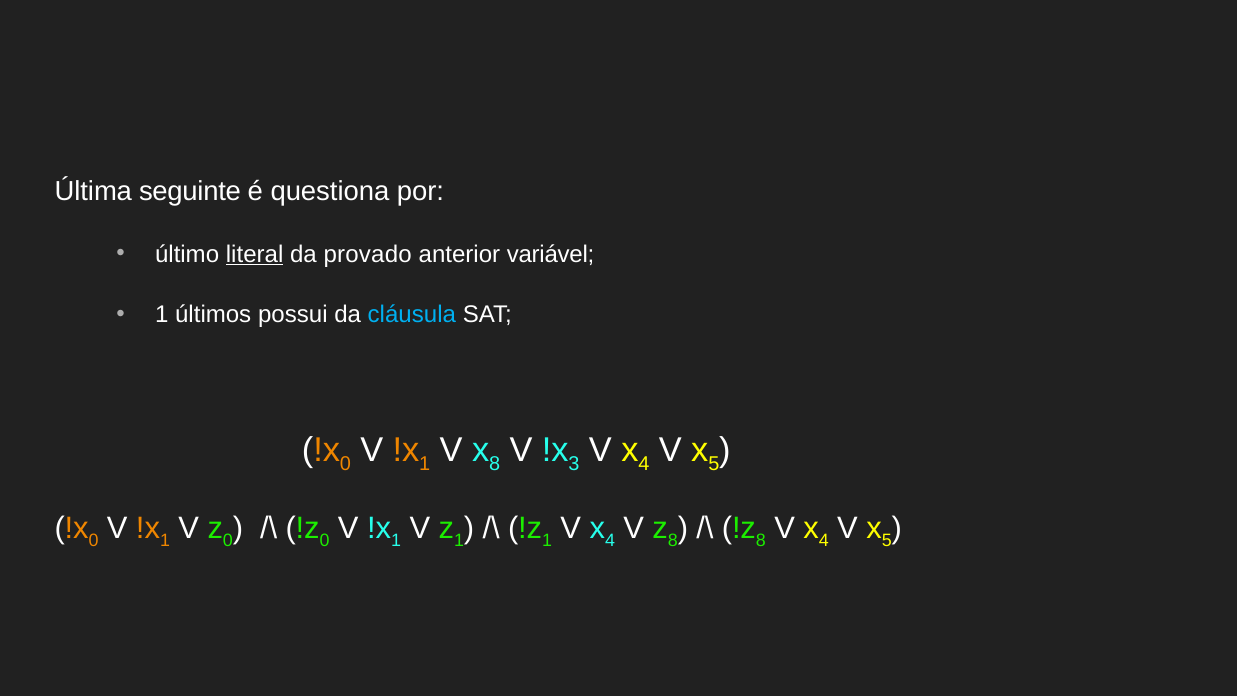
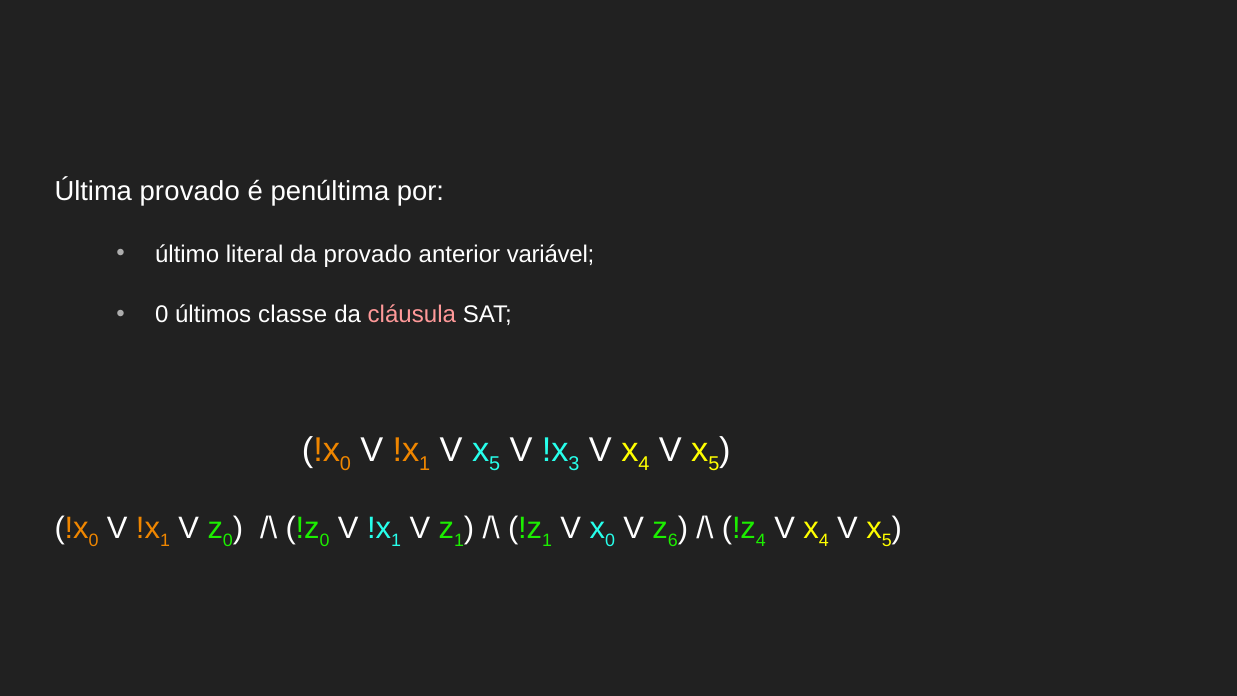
Última seguinte: seguinte -> provado
questiona: questiona -> penúltima
literal underline: present -> none
1 at (162, 315): 1 -> 0
possui: possui -> classe
cláusula colour: light blue -> pink
8 at (495, 464): 8 -> 5
4 at (610, 541): 4 -> 0
8 at (673, 541): 8 -> 6
8 at (761, 541): 8 -> 4
